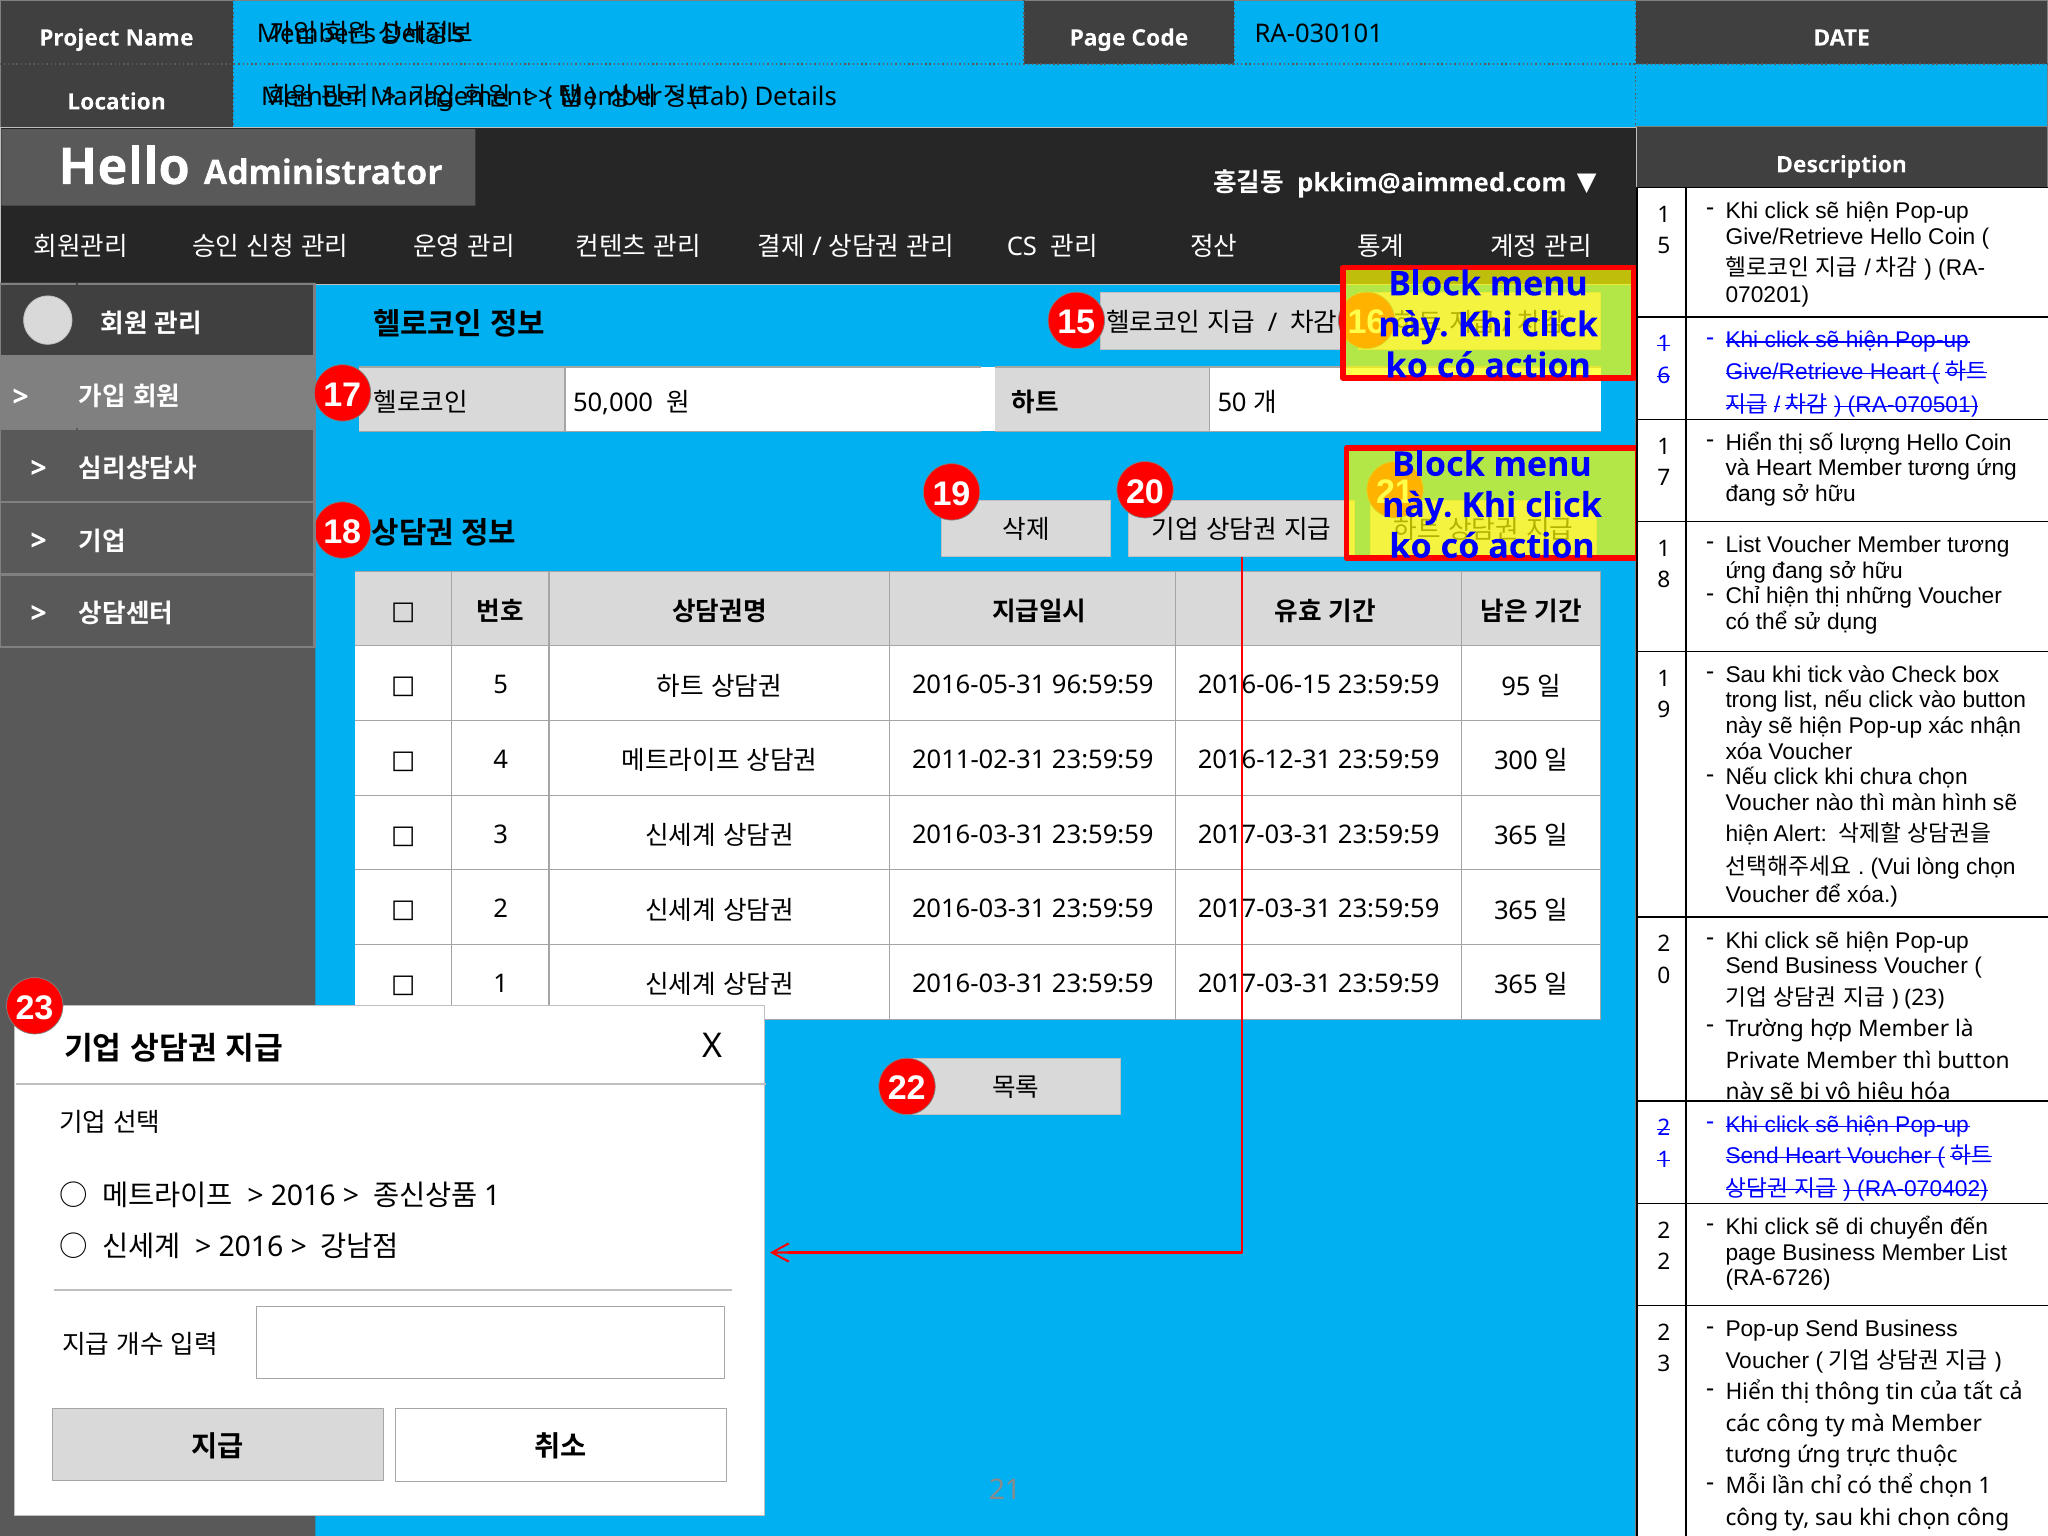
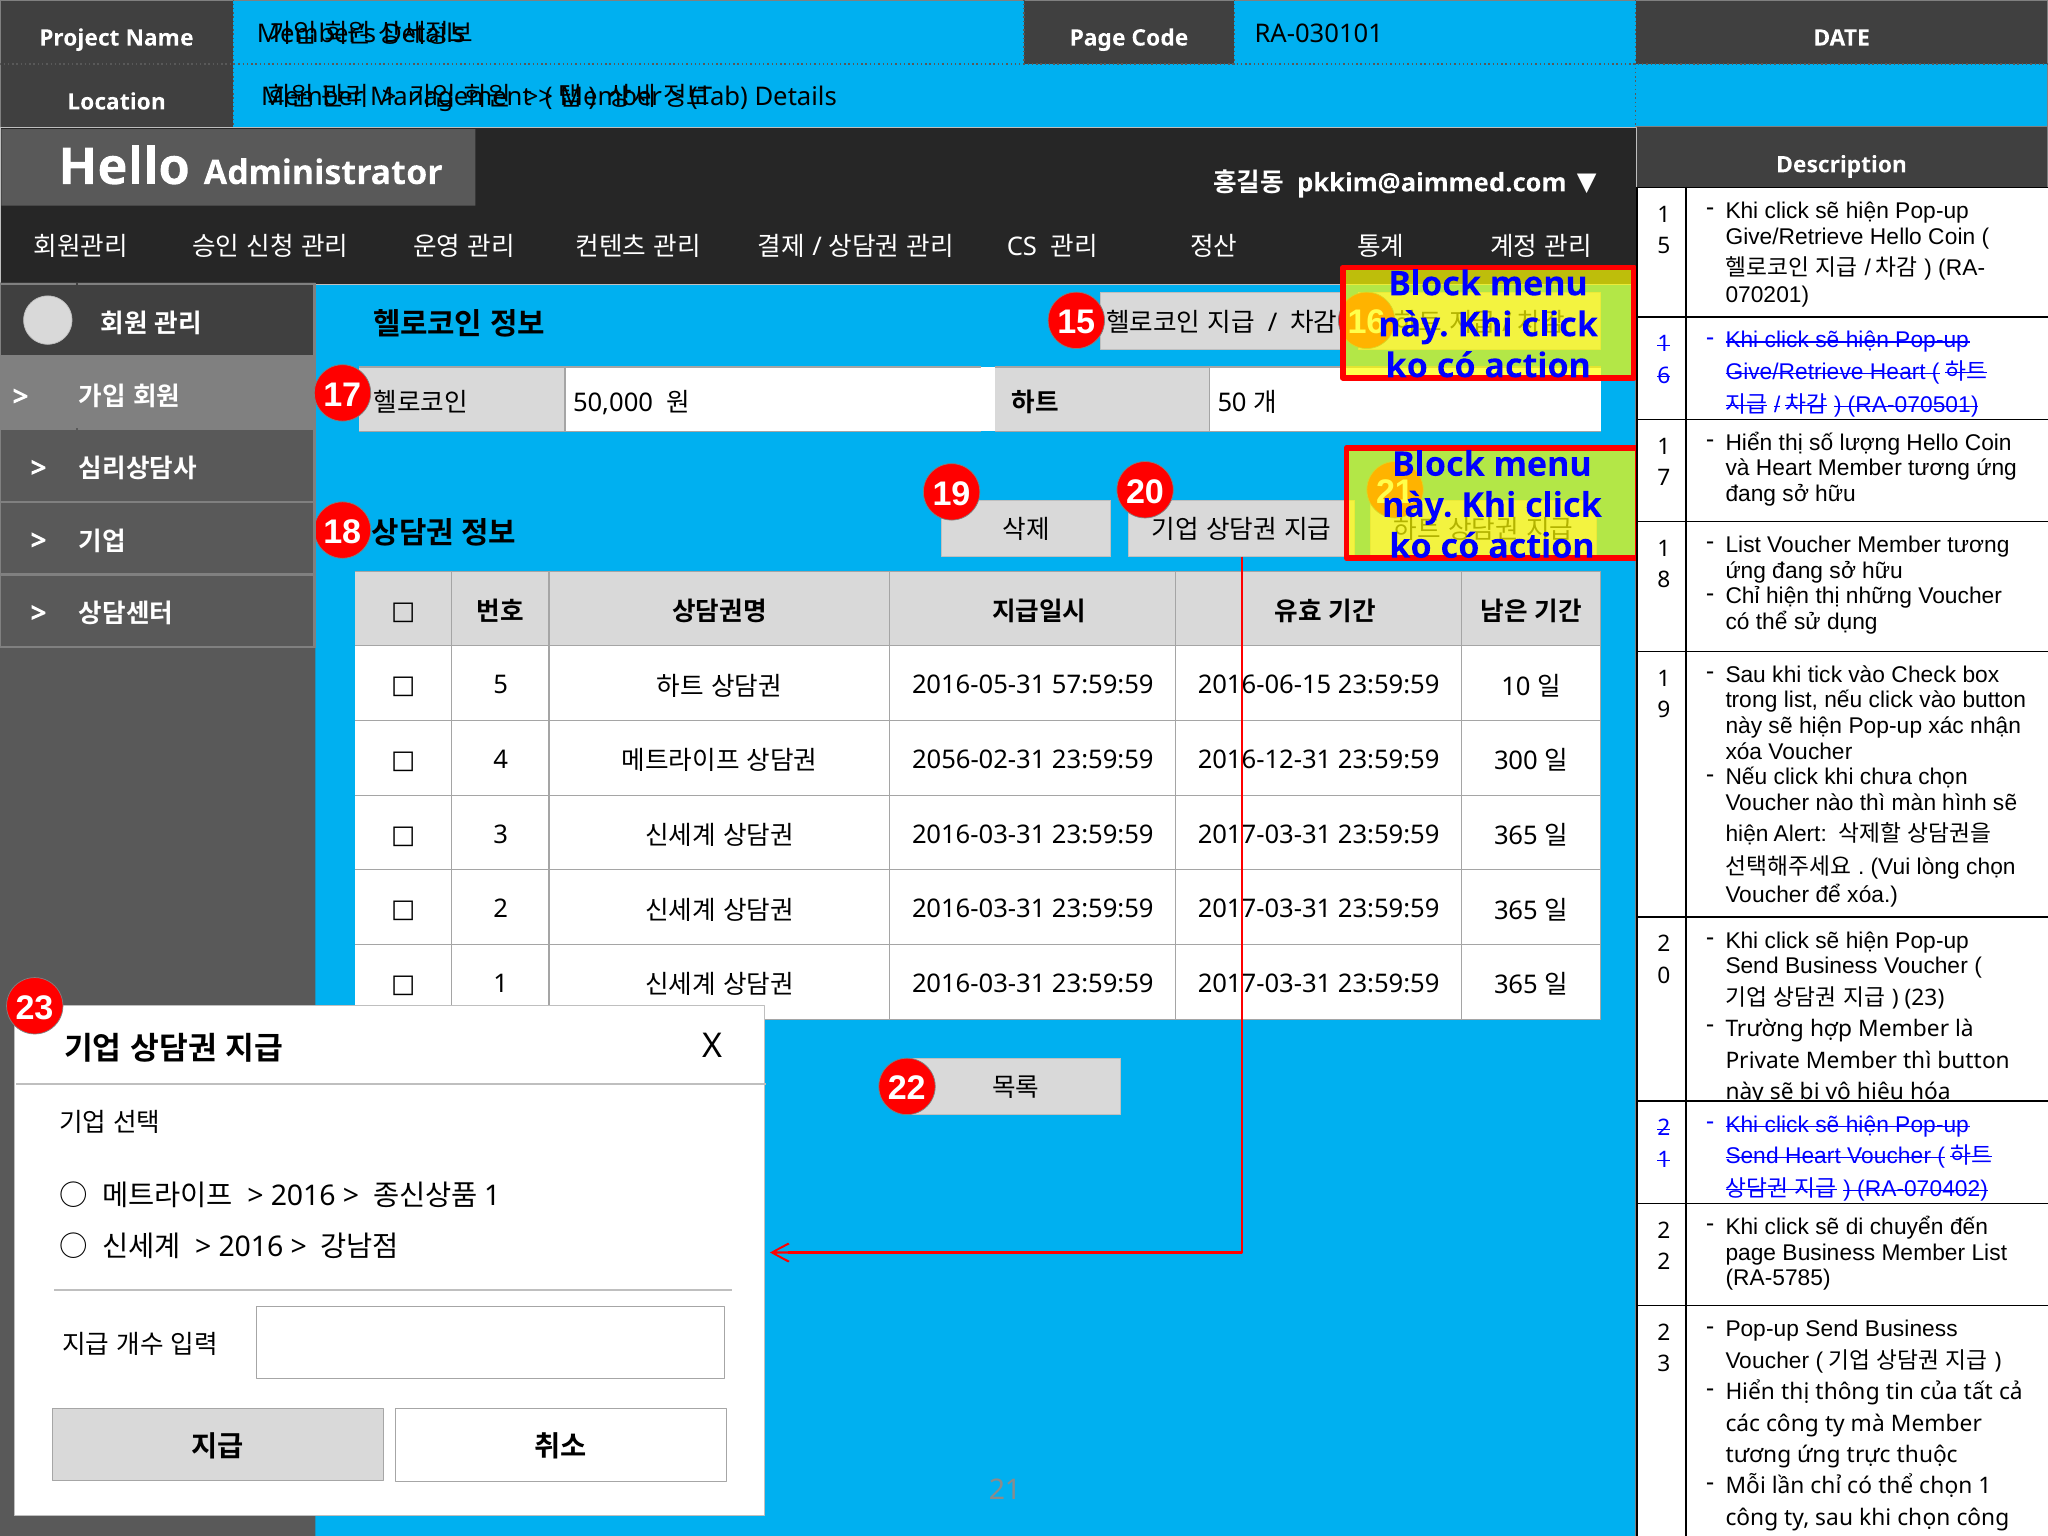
96:59:59: 96:59:59 -> 57:59:59
95: 95 -> 10
2011-02-31: 2011-02-31 -> 2056-02-31
RA-6726: RA-6726 -> RA-5785
